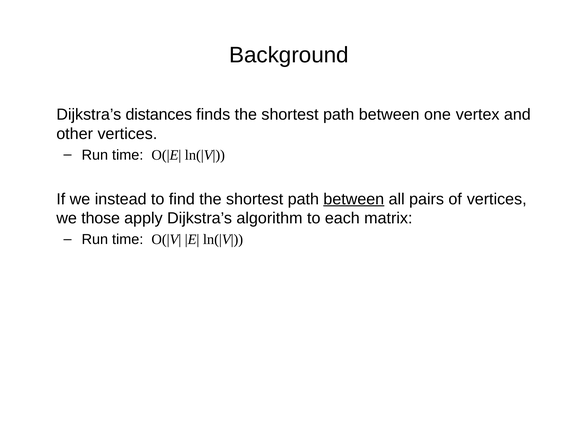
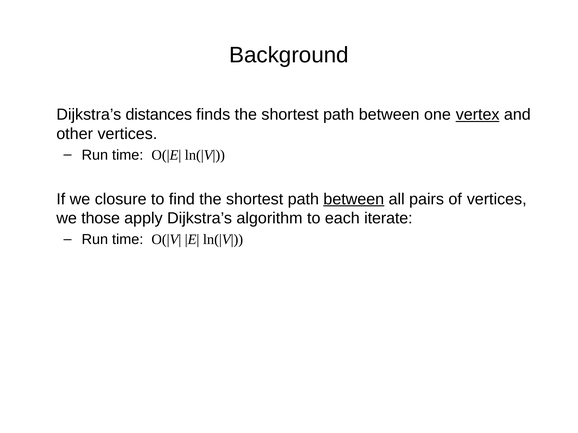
vertex underline: none -> present
instead: instead -> closure
matrix: matrix -> iterate
